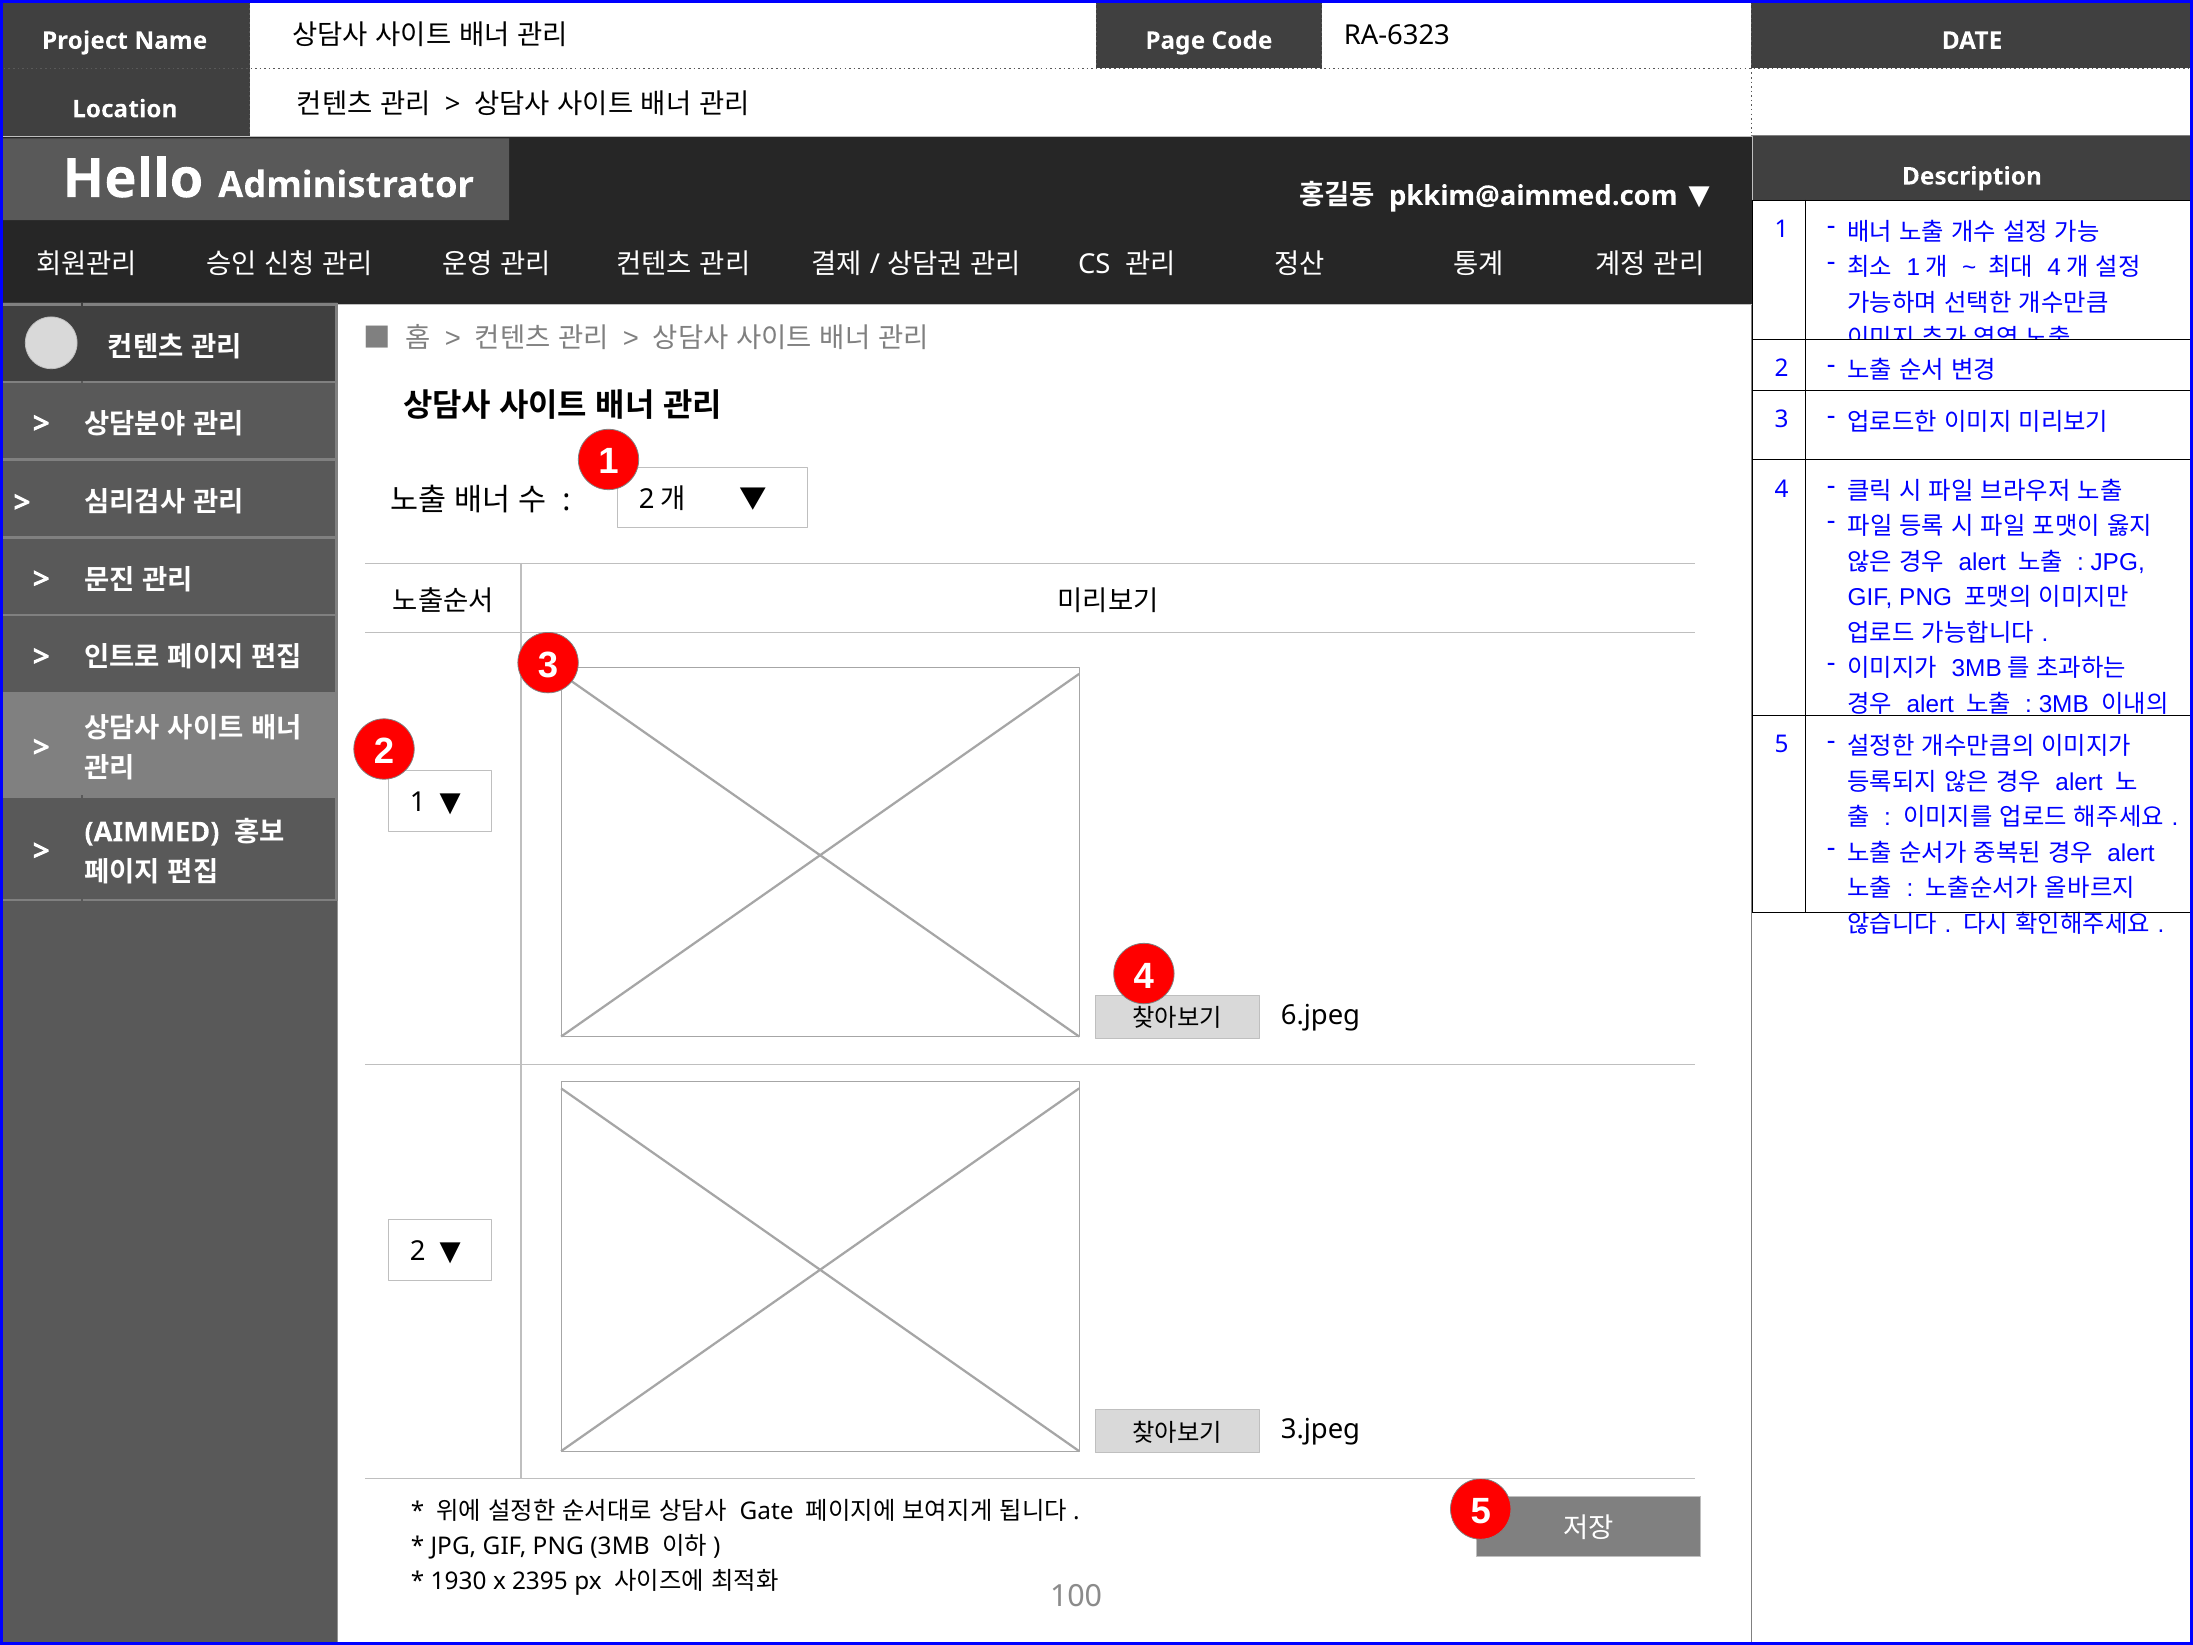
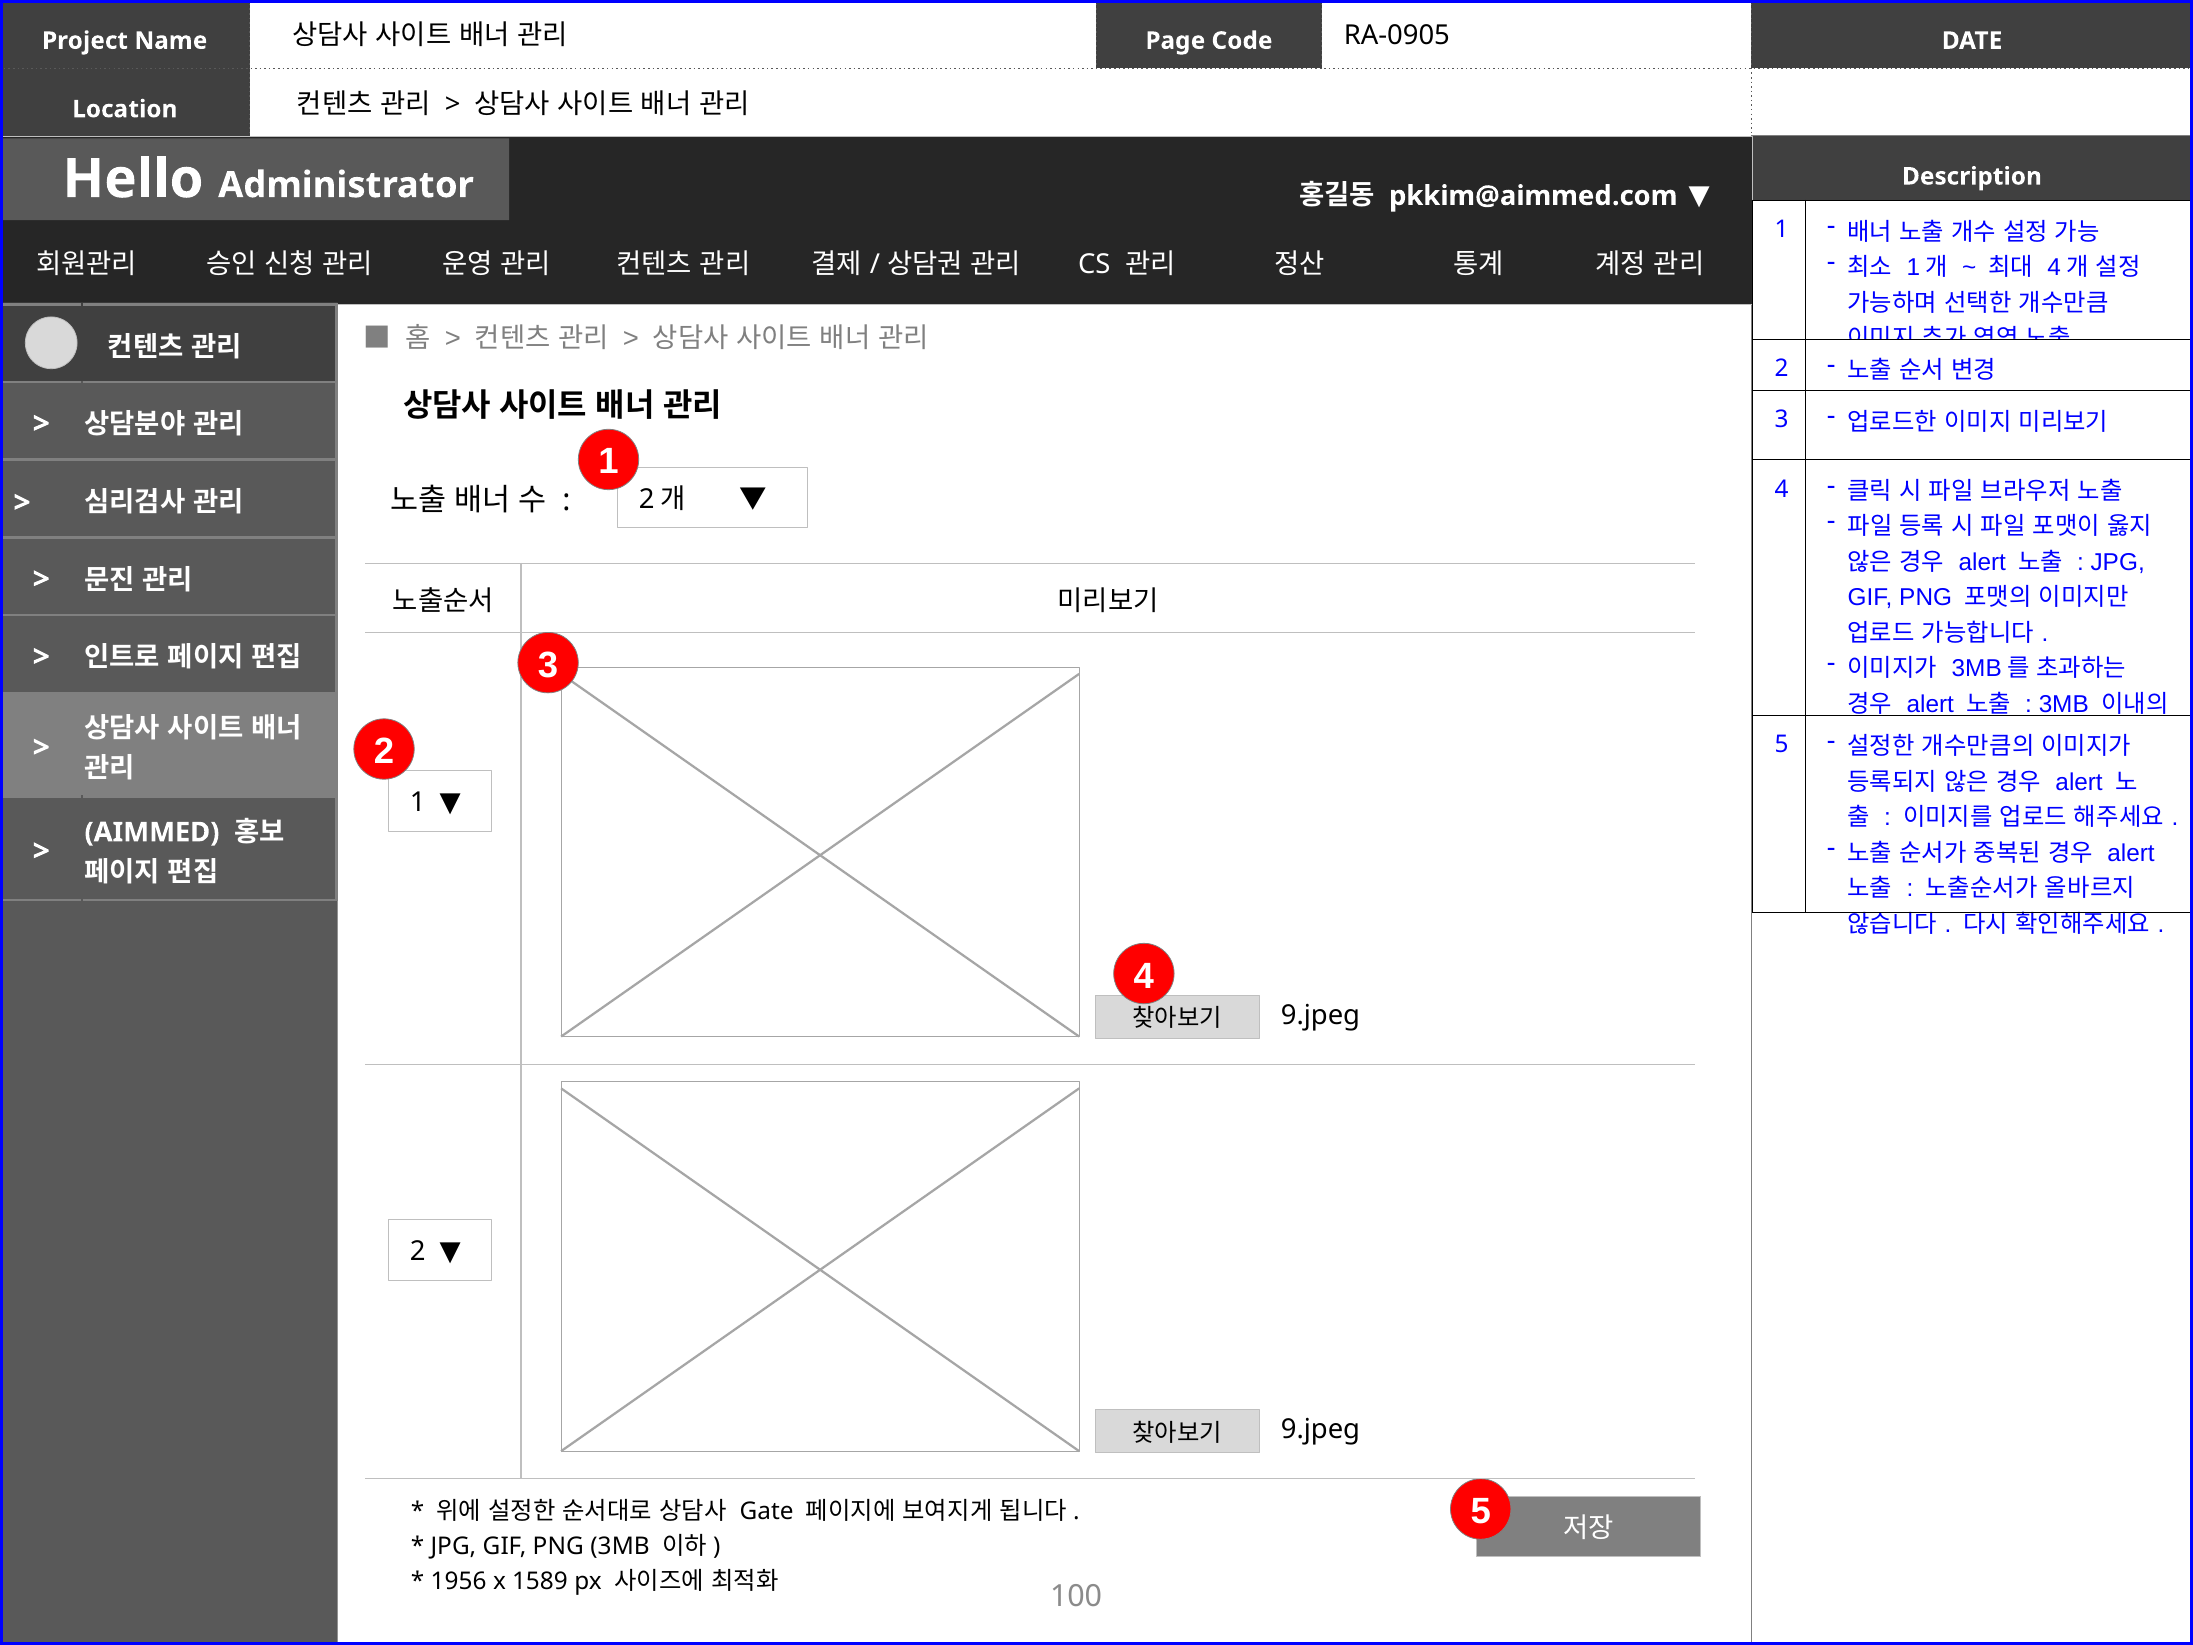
RA-6323: RA-6323 -> RA-0905
6.jpeg at (1321, 1015): 6.jpeg -> 9.jpeg
3.jpeg at (1321, 1430): 3.jpeg -> 9.jpeg
1930: 1930 -> 1956
2395: 2395 -> 1589
